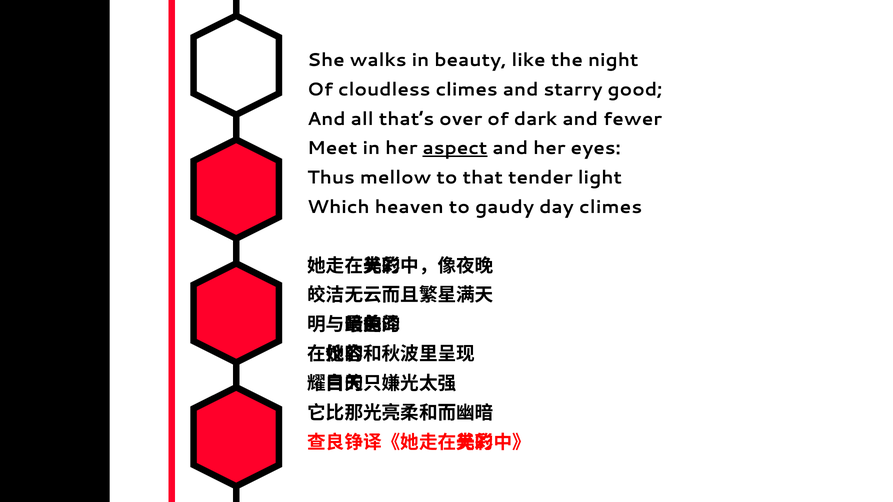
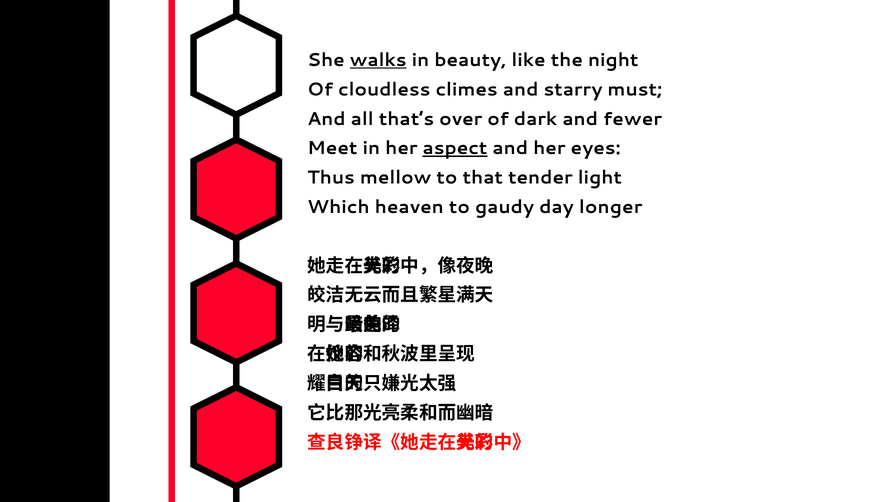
walks underline: none -> present
good: good -> must
day climes: climes -> longer
